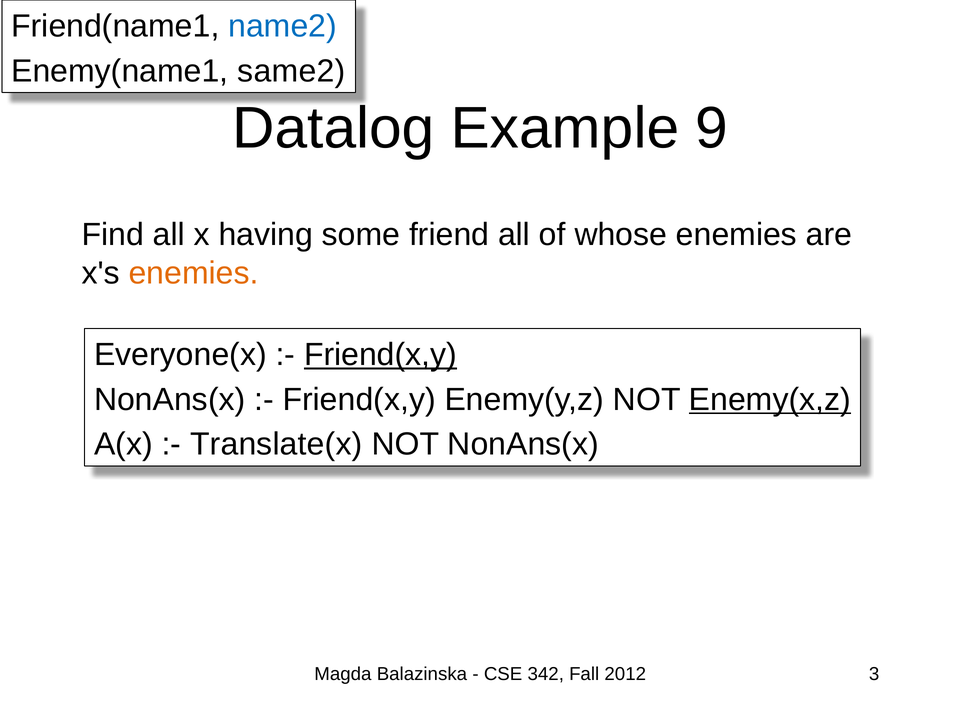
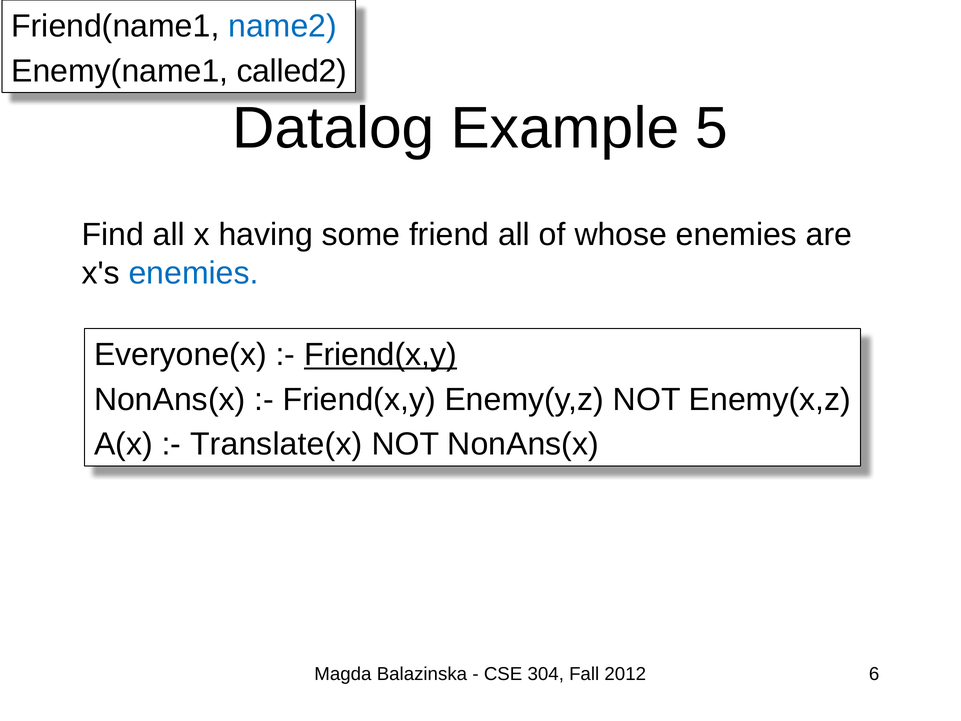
same2: same2 -> called2
9: 9 -> 5
enemies at (194, 273) colour: orange -> blue
Enemy(x,z underline: present -> none
342: 342 -> 304
3: 3 -> 6
